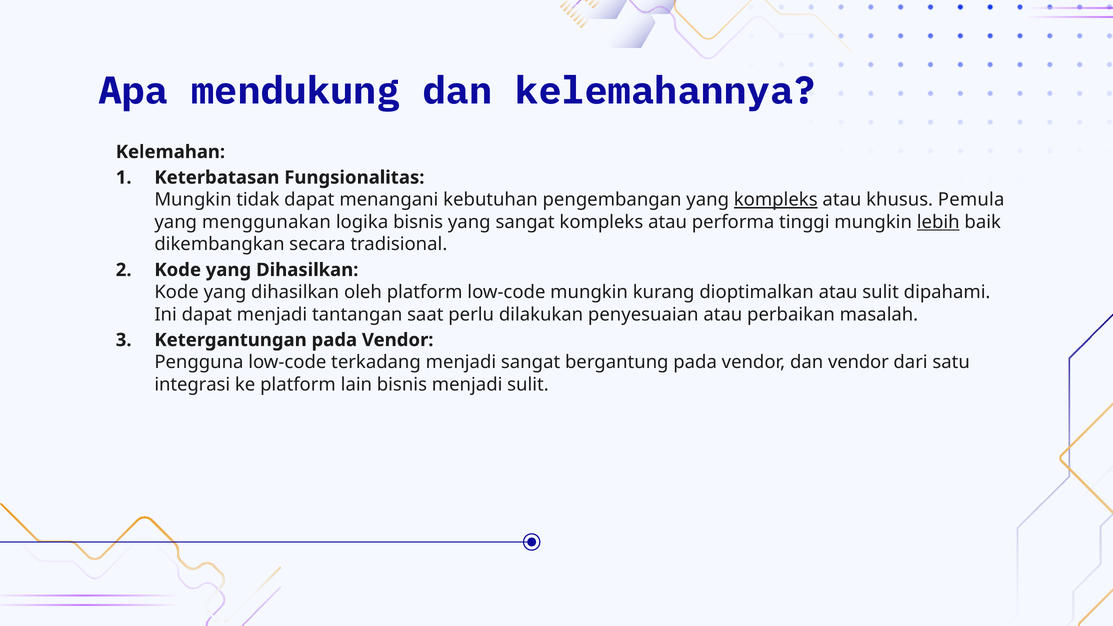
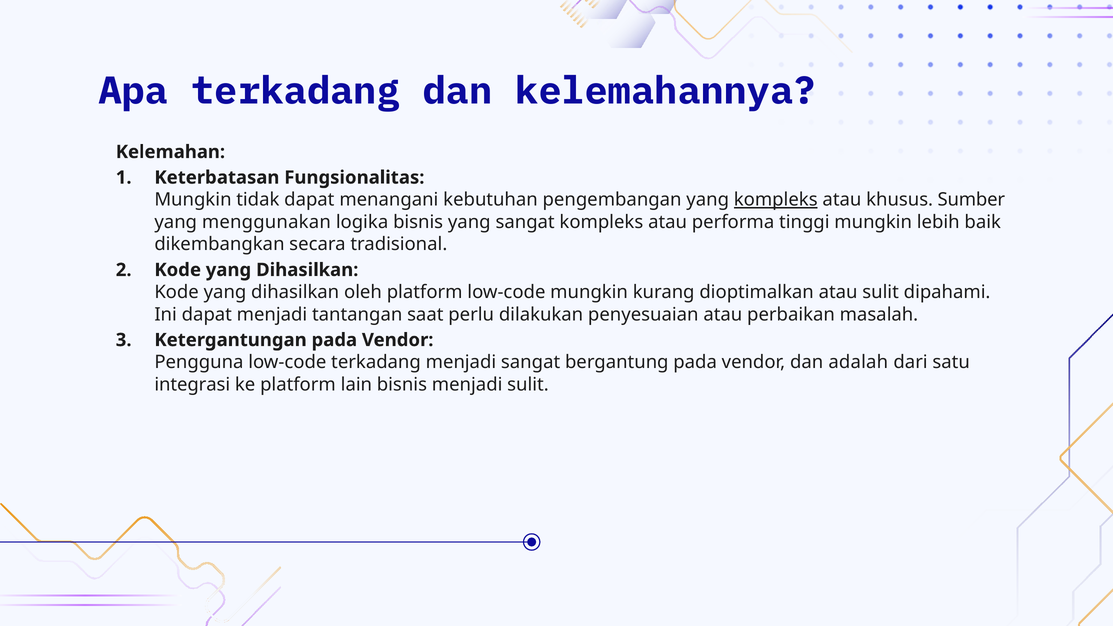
Apa mendukung: mendukung -> terkadang
Pemula: Pemula -> Sumber
lebih underline: present -> none
dan vendor: vendor -> adalah
